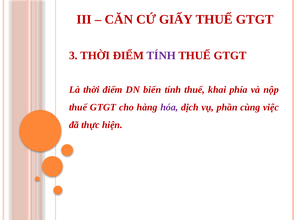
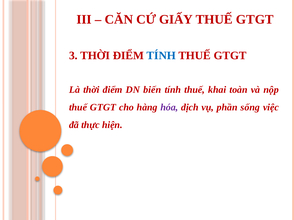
TÍNH at (161, 56) colour: purple -> blue
phía: phía -> toàn
cùng: cùng -> sống
